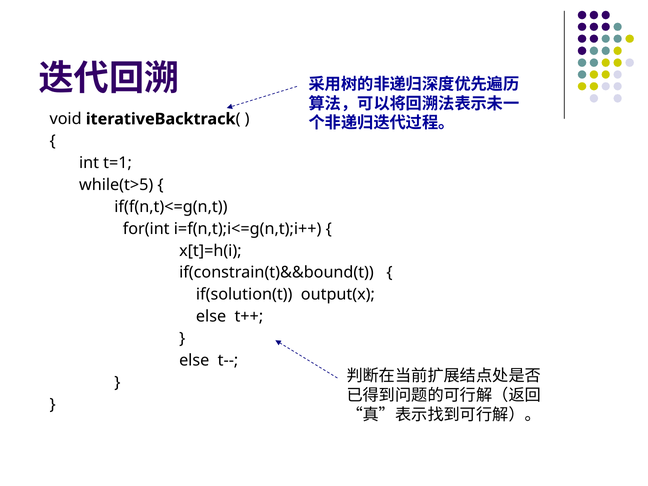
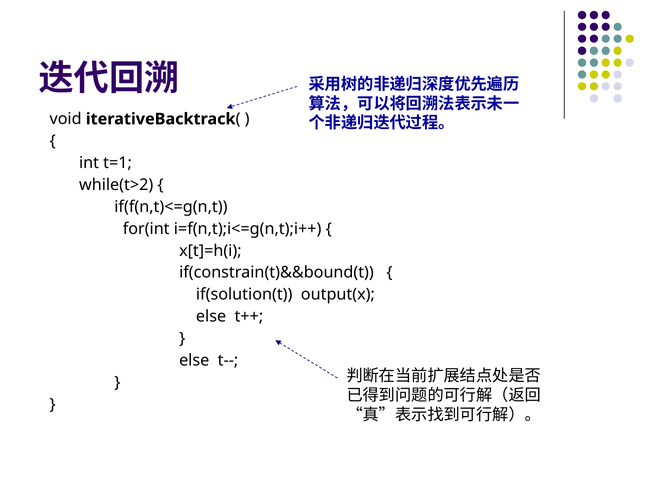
while(t>5: while(t>5 -> while(t>2
